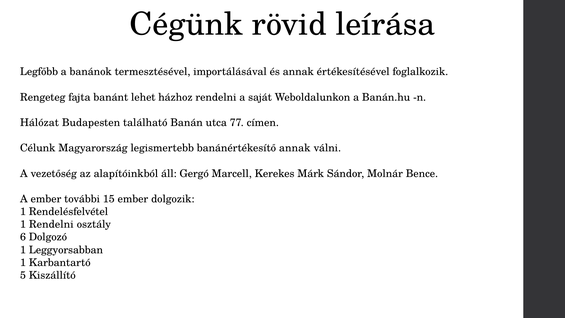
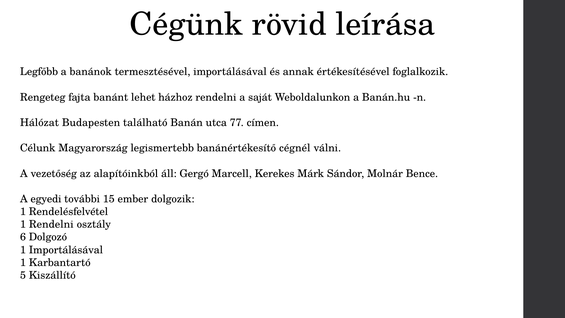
banánértékesítő annak: annak -> cégnél
A ember: ember -> egyedi
1 Leggyorsabban: Leggyorsabban -> Importálásával
